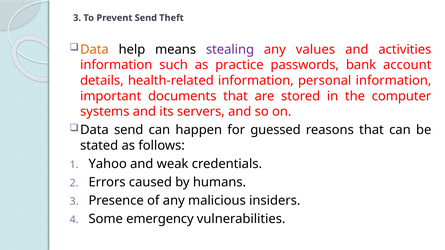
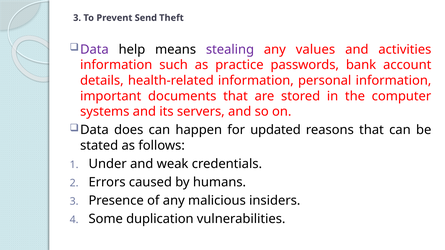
Data at (94, 49) colour: orange -> purple
Data send: send -> does
guessed: guessed -> updated
Yahoo: Yahoo -> Under
emergency: emergency -> duplication
